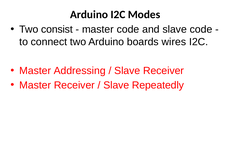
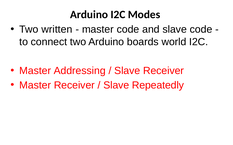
consist: consist -> written
wires: wires -> world
